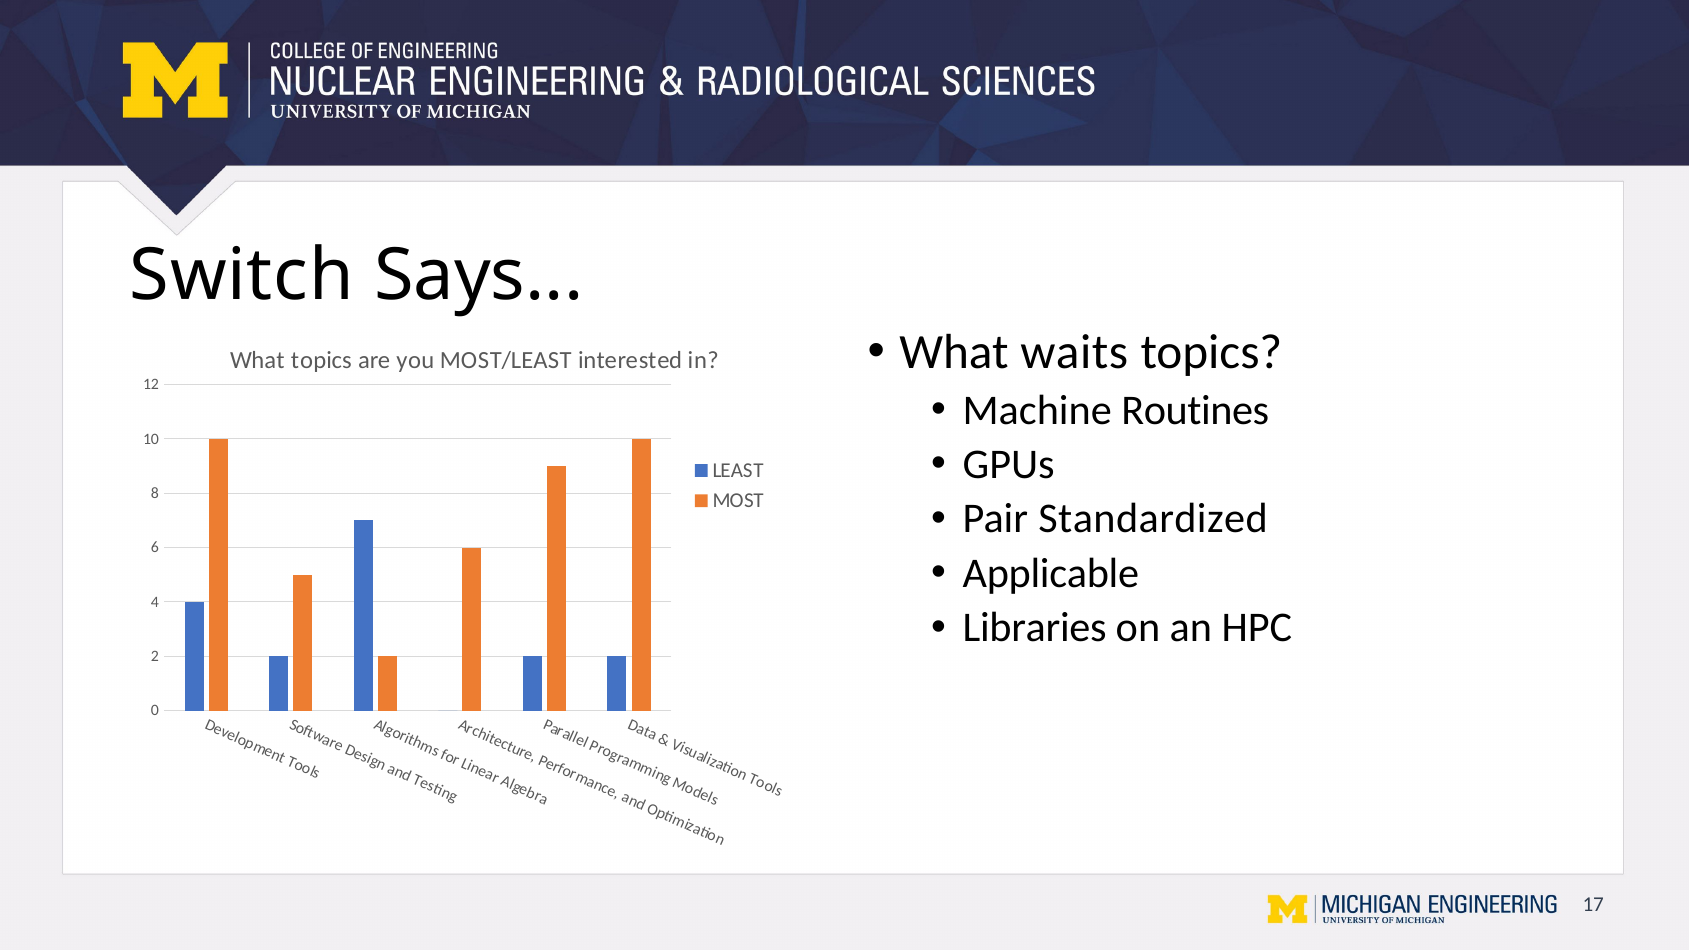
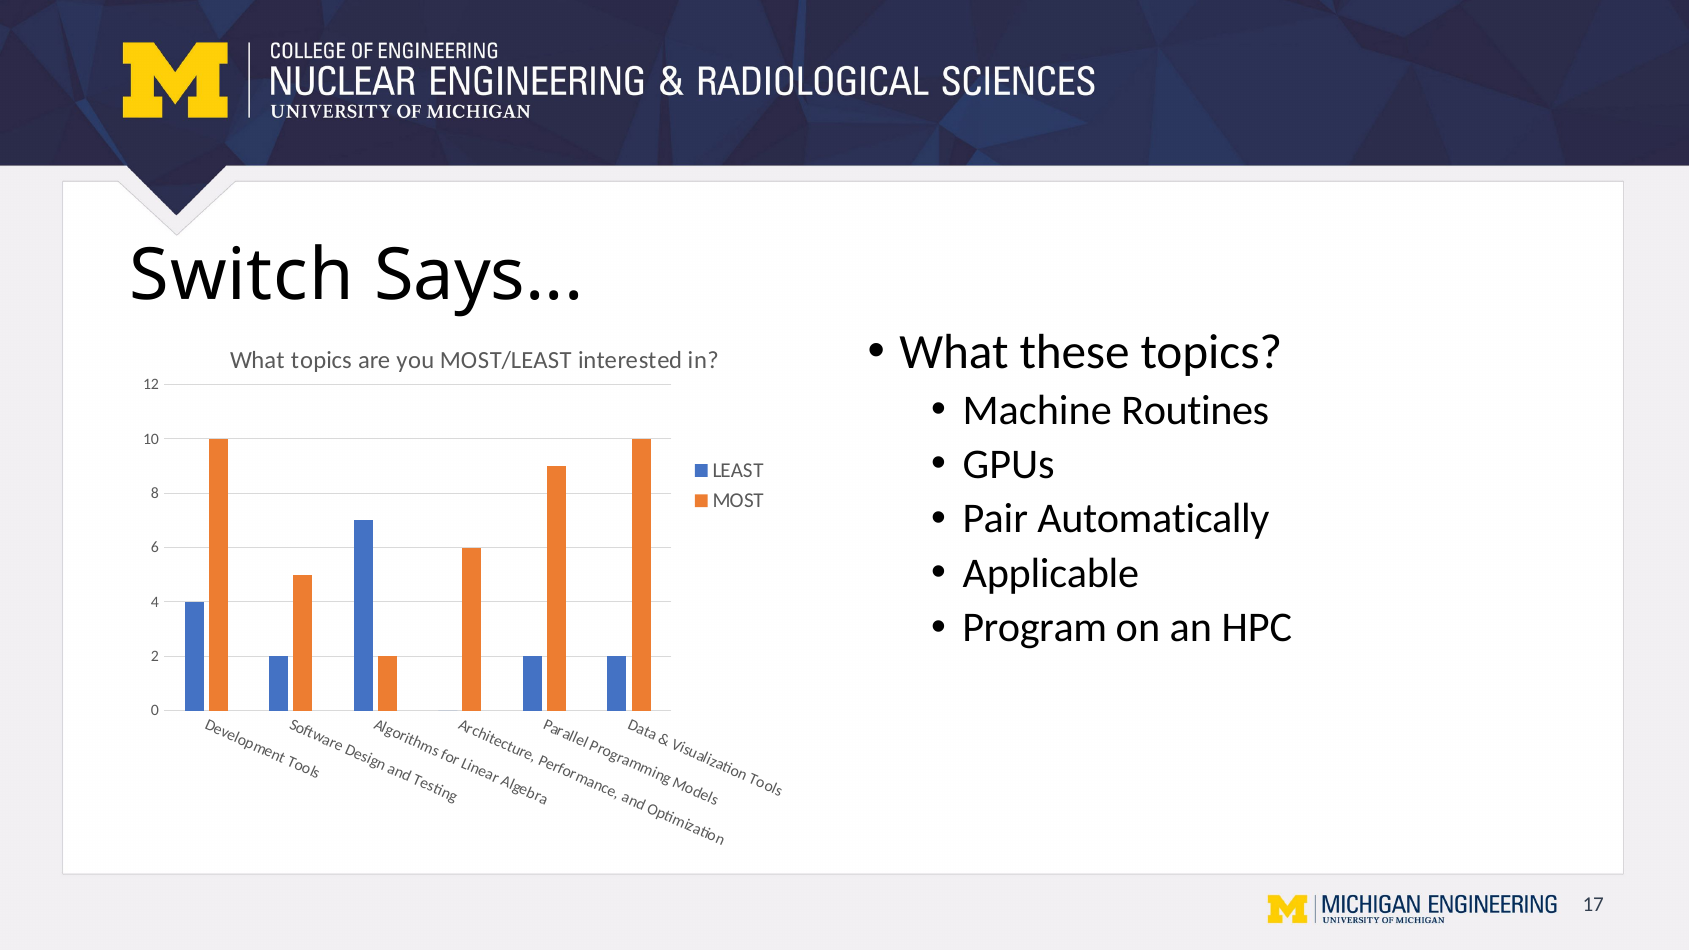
waits: waits -> these
Standardized: Standardized -> Automatically
Libraries: Libraries -> Program
